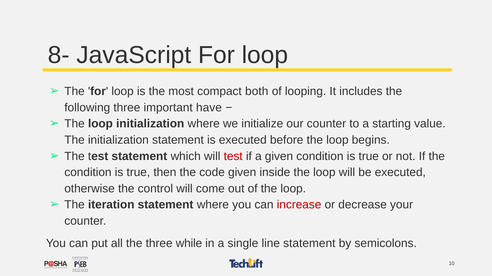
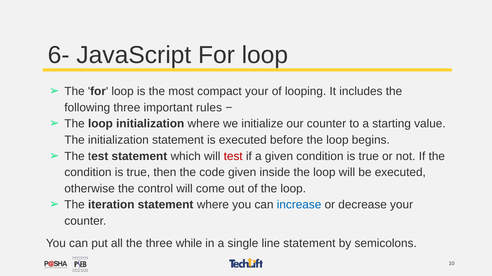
8-: 8- -> 6-
compact both: both -> your
have: have -> rules
increase colour: red -> blue
